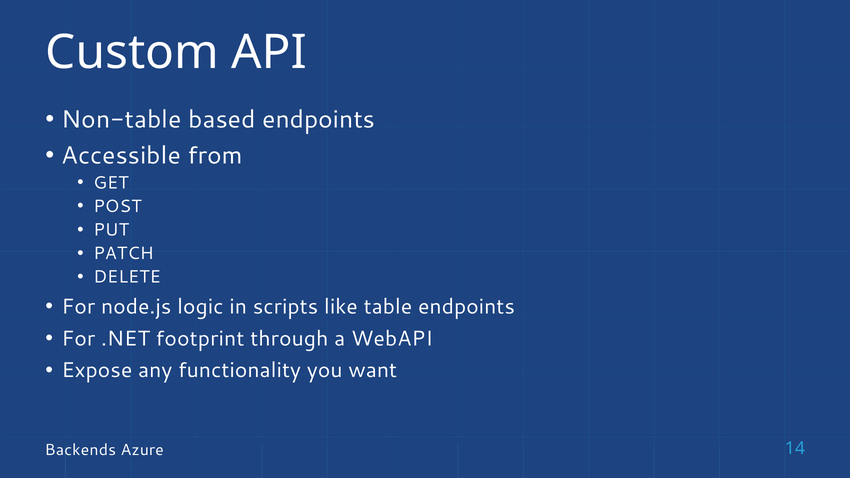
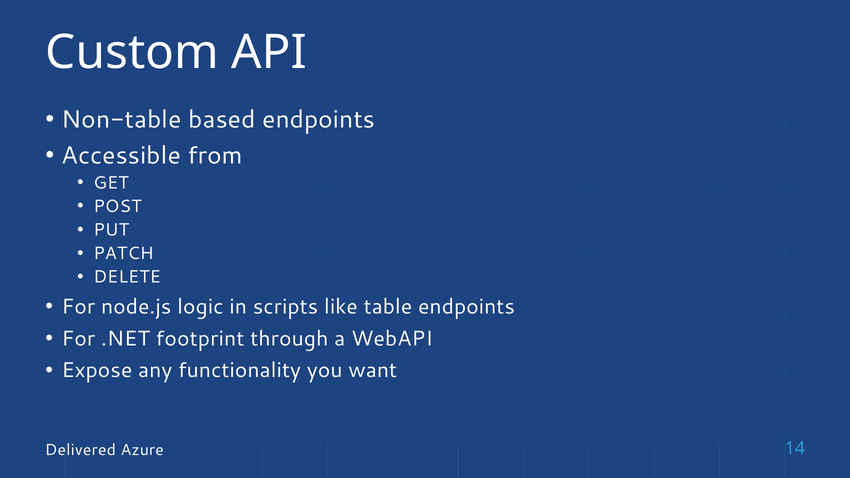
Backends: Backends -> Delivered
